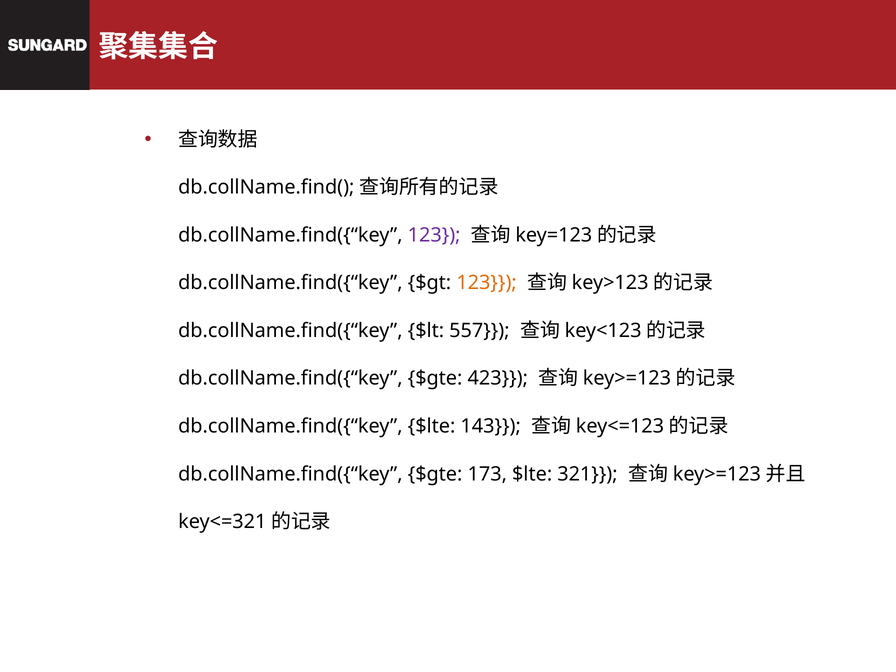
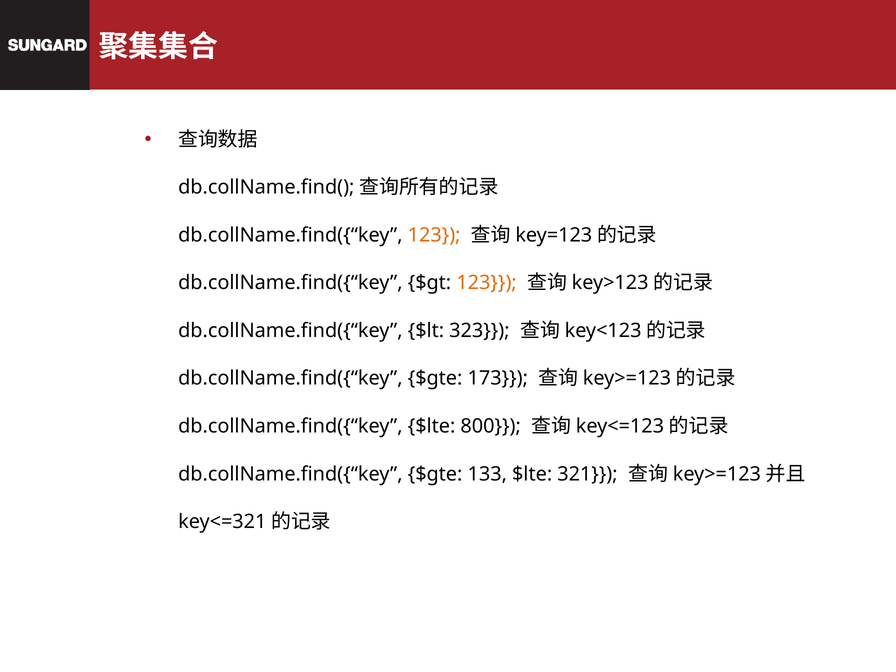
123 at (434, 235) colour: purple -> orange
557: 557 -> 323
423: 423 -> 173
143: 143 -> 800
173: 173 -> 133
